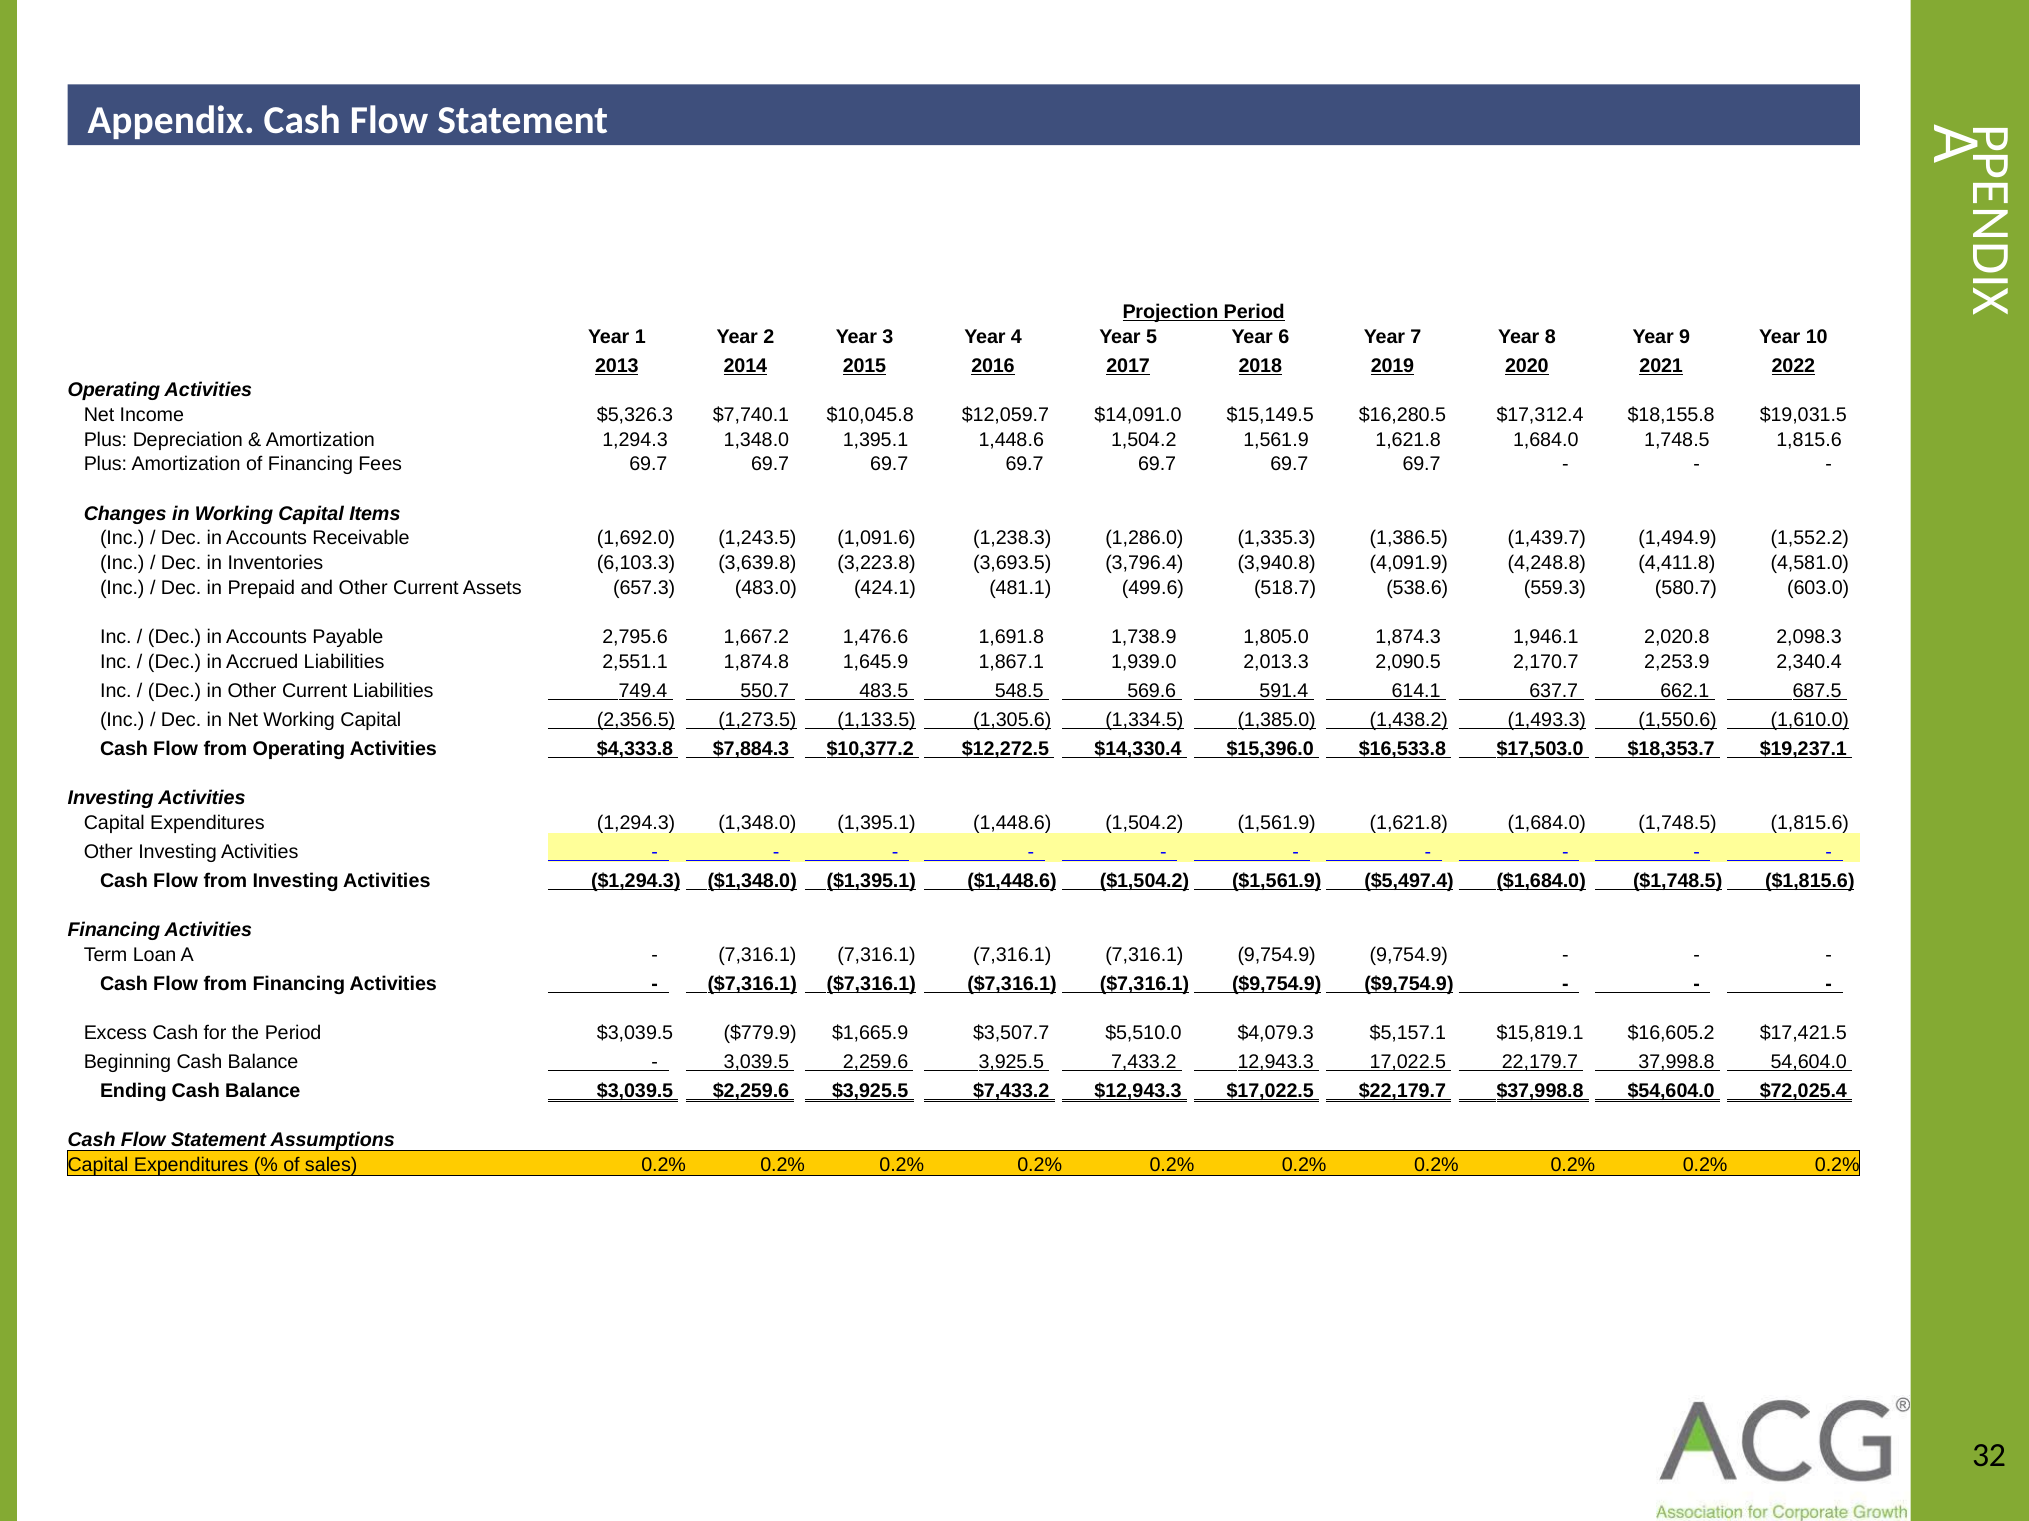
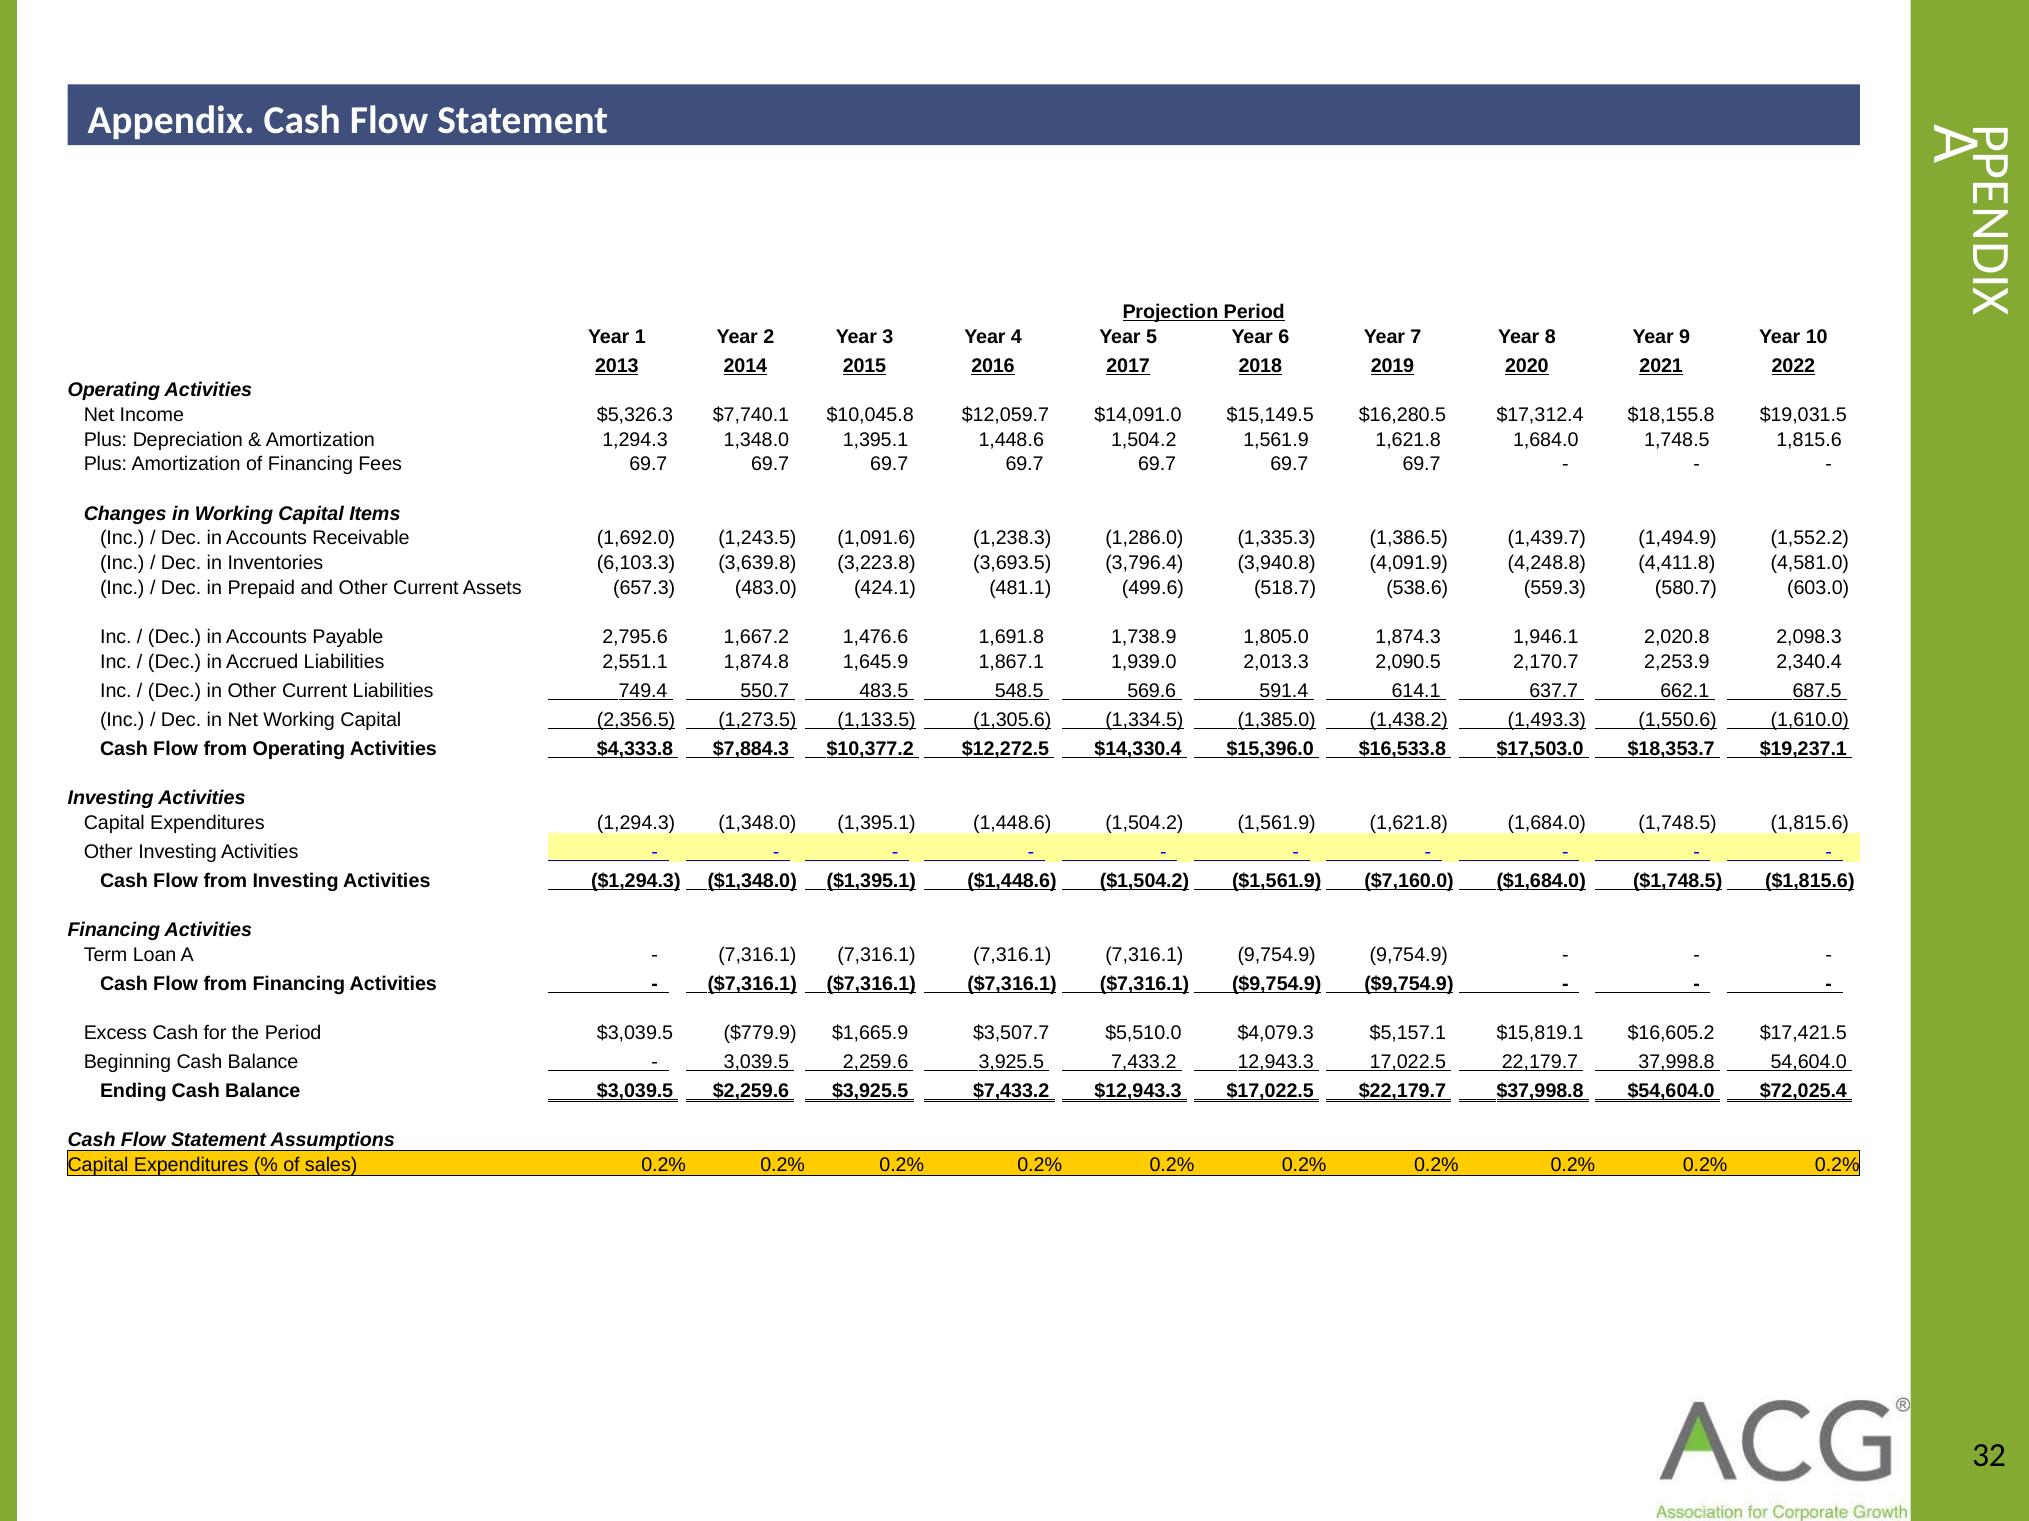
$5,497.4: $5,497.4 -> $7,160.0
